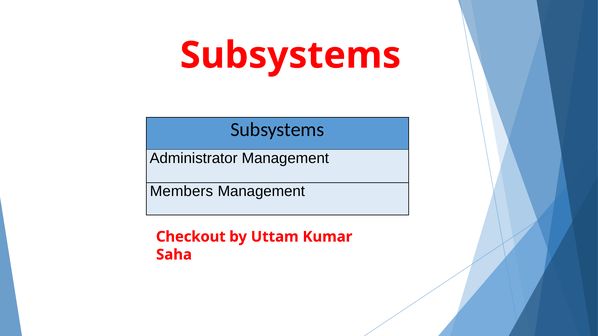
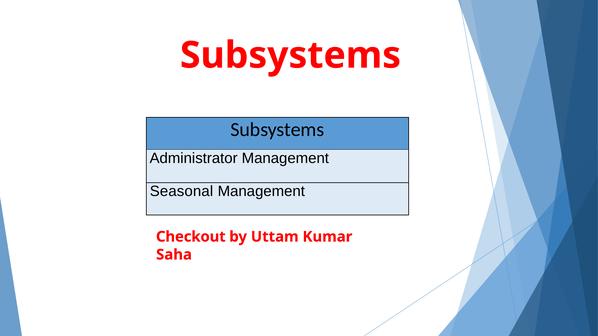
Members: Members -> Seasonal
